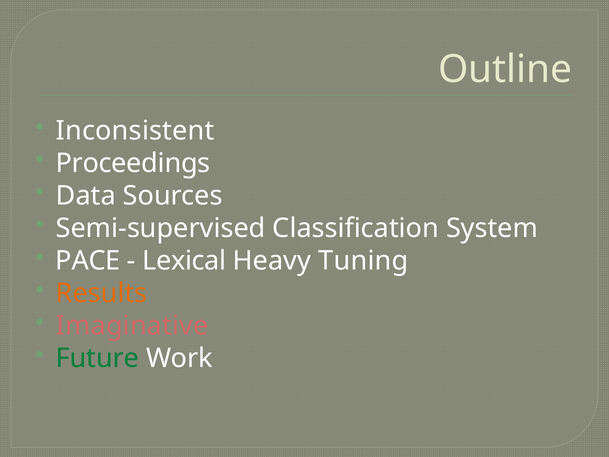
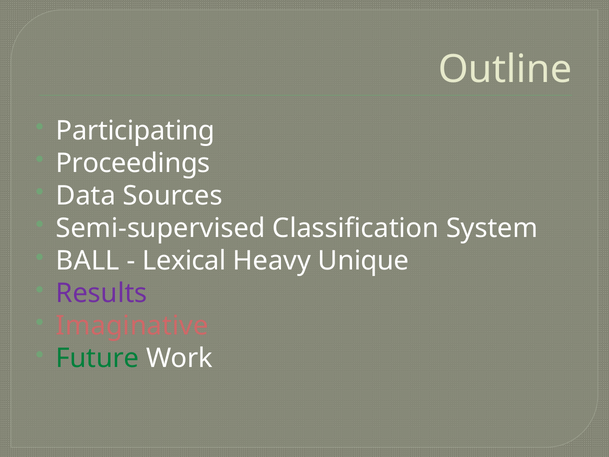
Inconsistent: Inconsistent -> Participating
PACE: PACE -> BALL
Tuning: Tuning -> Unique
Results colour: orange -> purple
